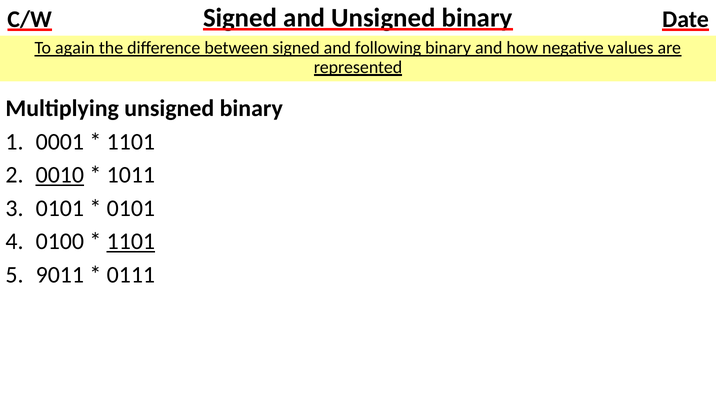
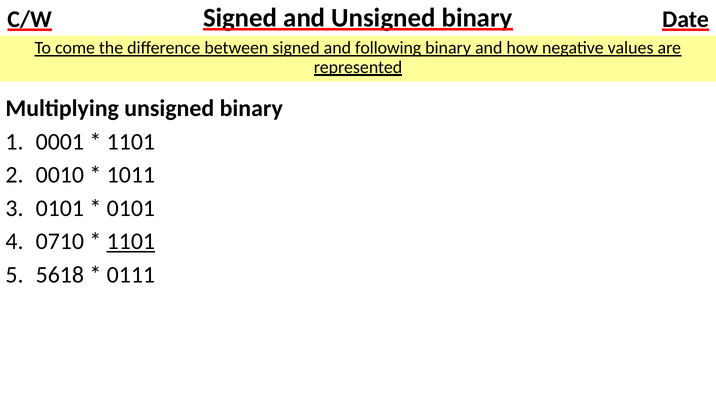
again: again -> come
0010 underline: present -> none
0100: 0100 -> 0710
9011: 9011 -> 5618
